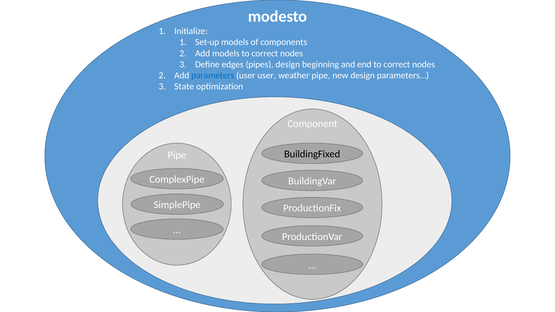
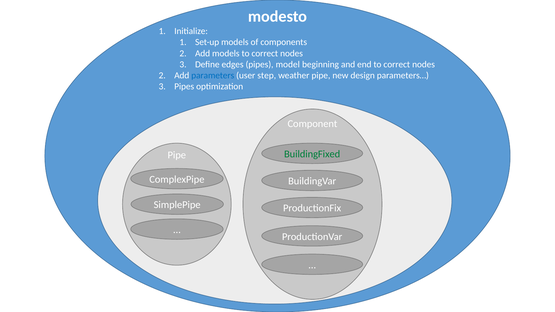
pipes design: design -> model
user user: user -> step
State at (184, 87): State -> Pipes
BuildingFixed colour: black -> green
